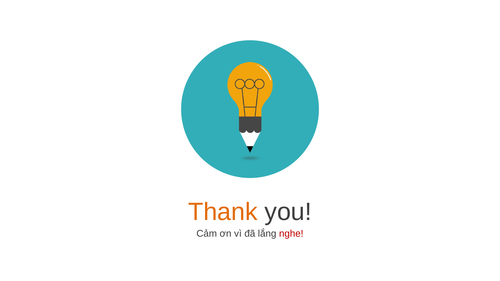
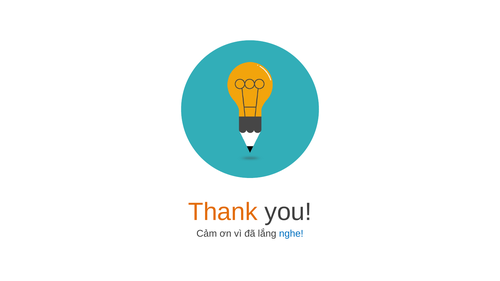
nghe colour: red -> blue
